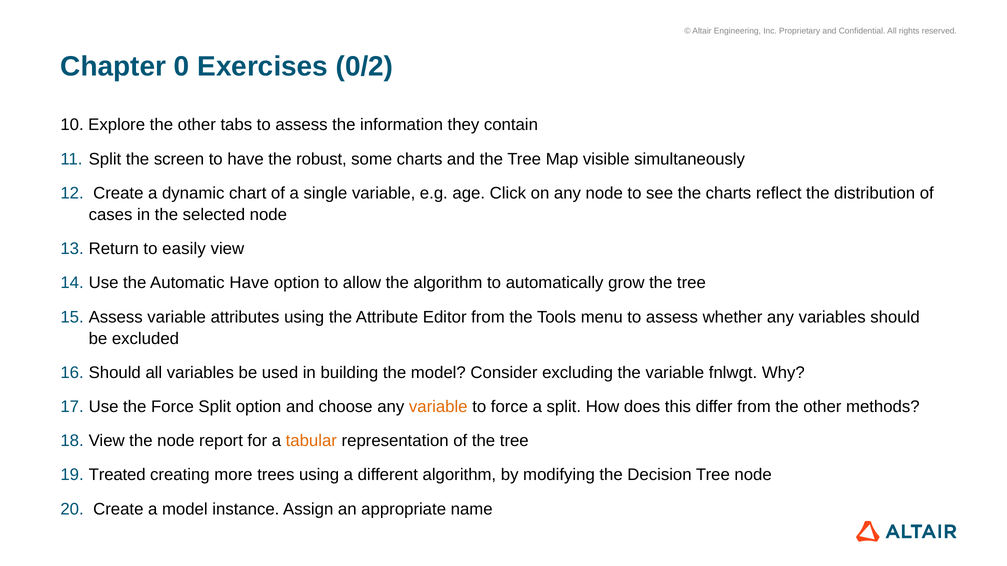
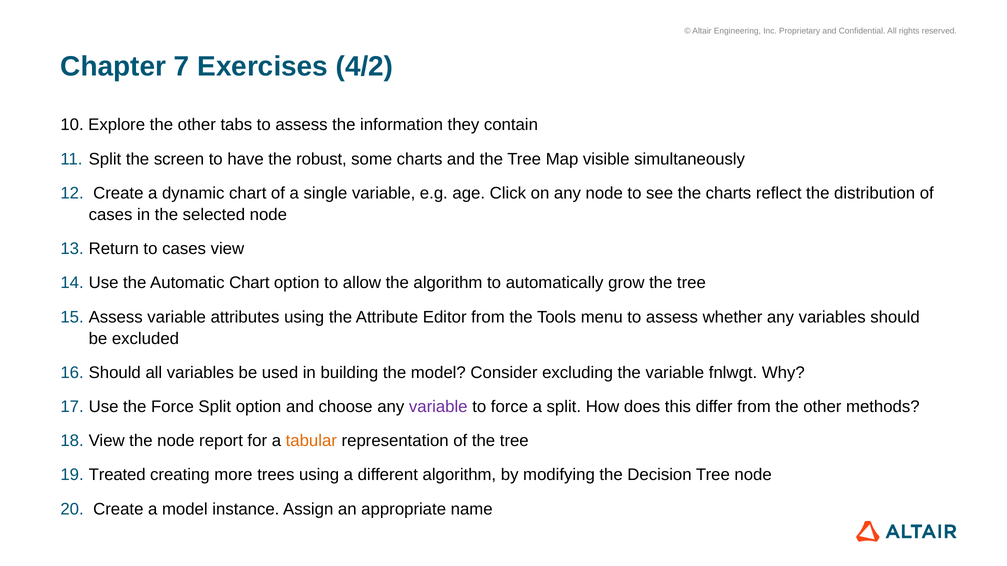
0: 0 -> 7
0/2: 0/2 -> 4/2
to easily: easily -> cases
Automatic Have: Have -> Chart
variable at (438, 407) colour: orange -> purple
